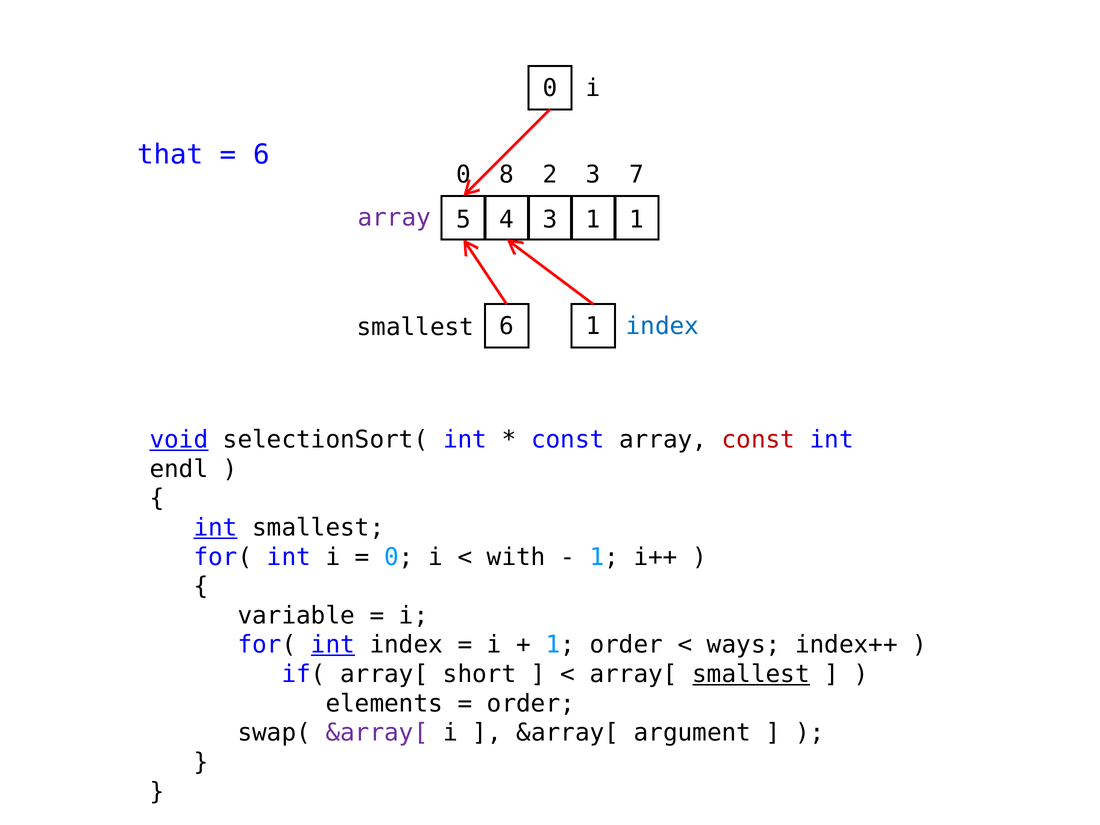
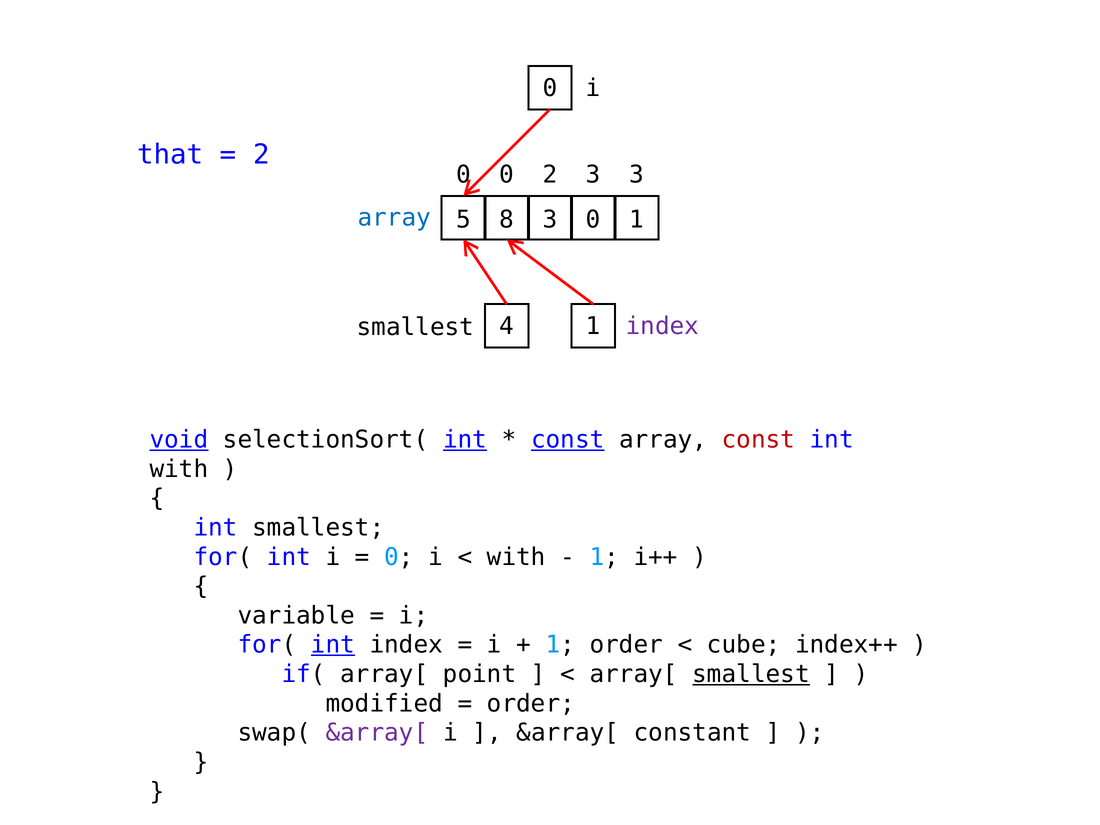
6 at (261, 155): 6 -> 2
8 at (507, 175): 8 -> 0
3 7: 7 -> 3
array at (394, 218) colour: purple -> blue
4: 4 -> 8
3 1: 1 -> 0
smallest 6: 6 -> 4
index at (662, 326) colour: blue -> purple
int at (465, 440) underline: none -> present
const at (568, 440) underline: none -> present
endl at (179, 469): endl -> with
int at (216, 528) underline: present -> none
ways: ways -> cube
short: short -> point
elements: elements -> modified
argument: argument -> constant
